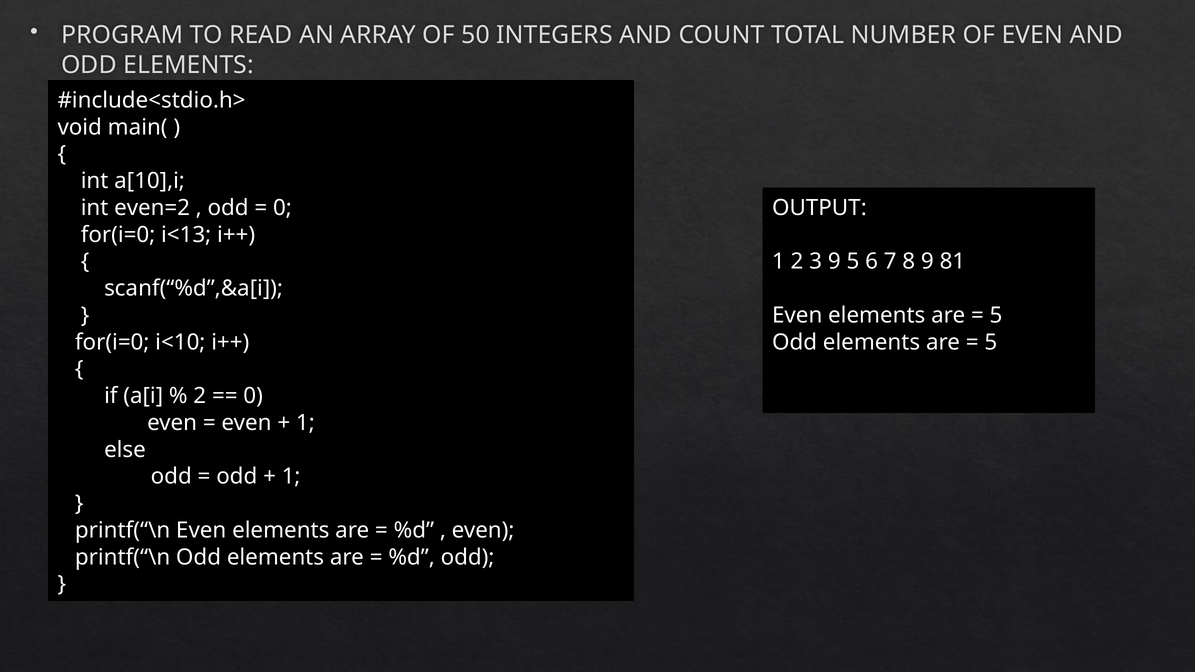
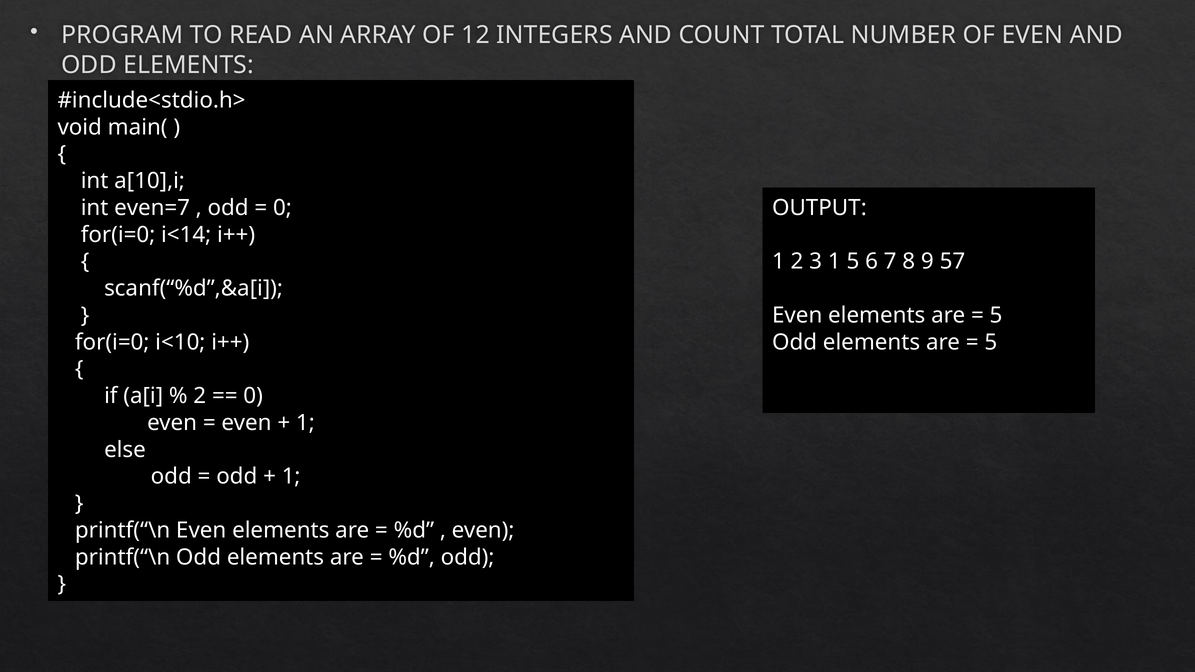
50: 50 -> 12
even=2: even=2 -> even=7
i<13: i<13 -> i<14
3 9: 9 -> 1
81: 81 -> 57
